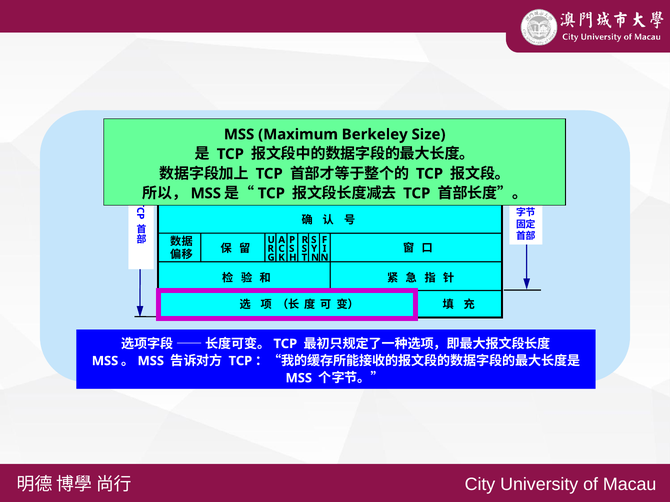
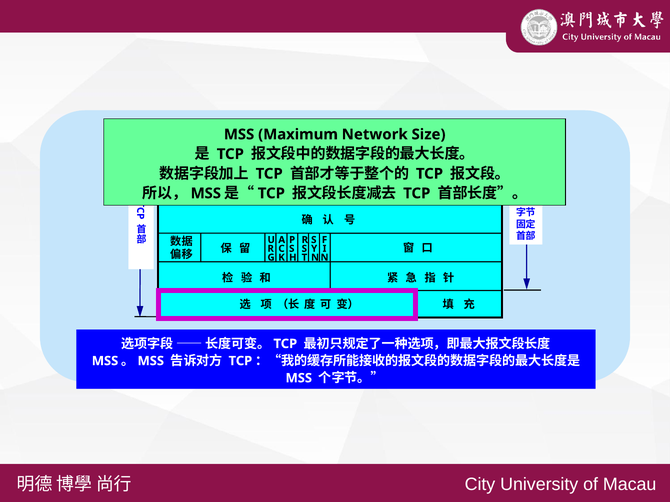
Berkeley: Berkeley -> Network
